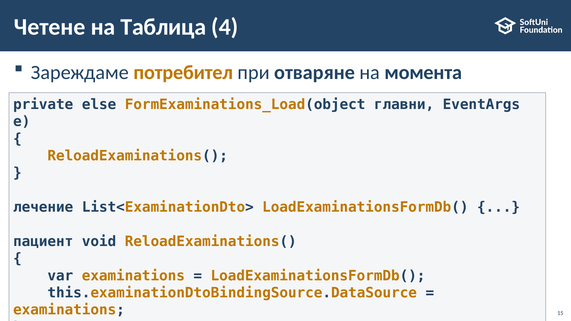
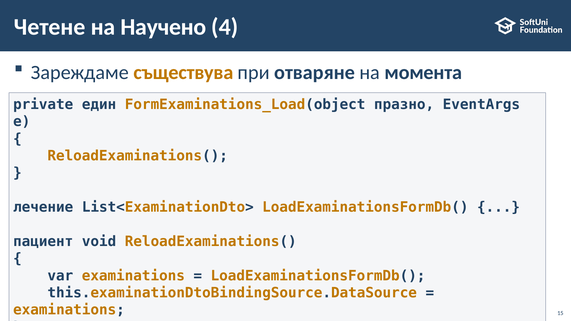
Таблица: Таблица -> Научено
потребител: потребител -> съществува
else: else -> един
главни: главни -> празно
